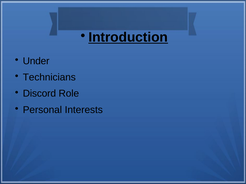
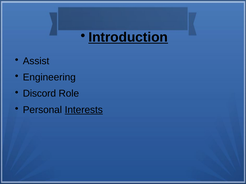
Under: Under -> Assist
Technicians: Technicians -> Engineering
Interests underline: none -> present
